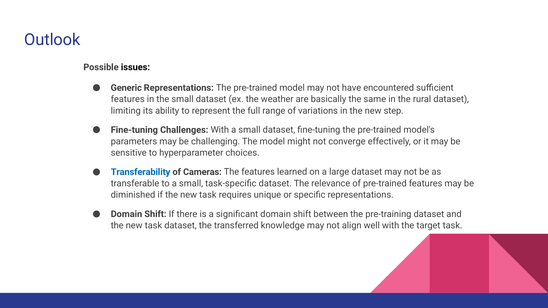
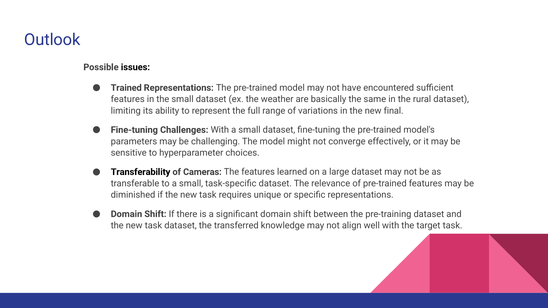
Generic: Generic -> Trained
step: step -> final
Transferability colour: blue -> black
